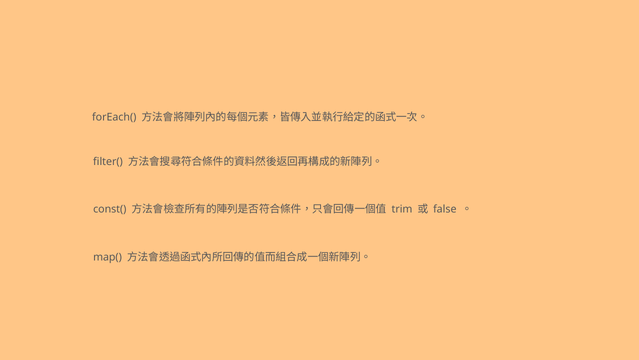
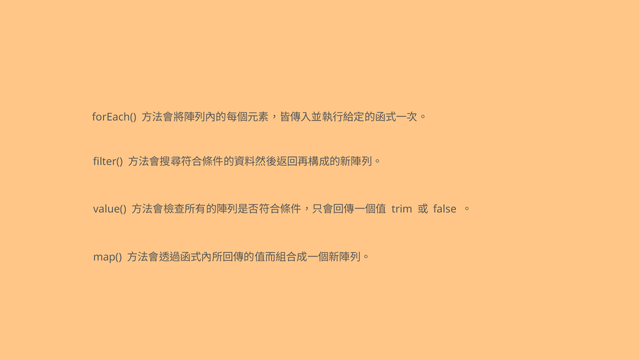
const(: const( -> value(
